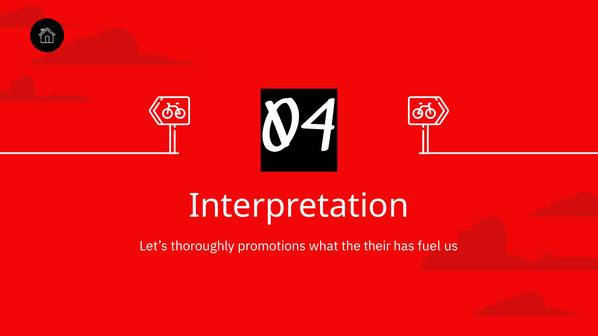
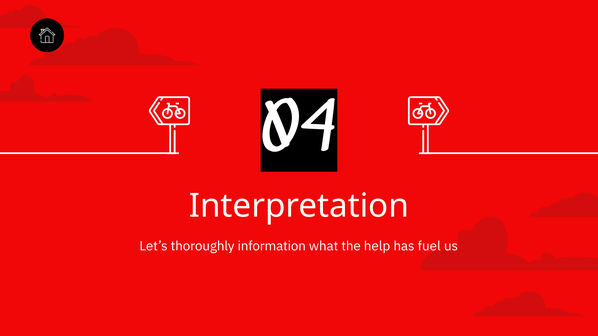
promotions: promotions -> information
their: their -> help
